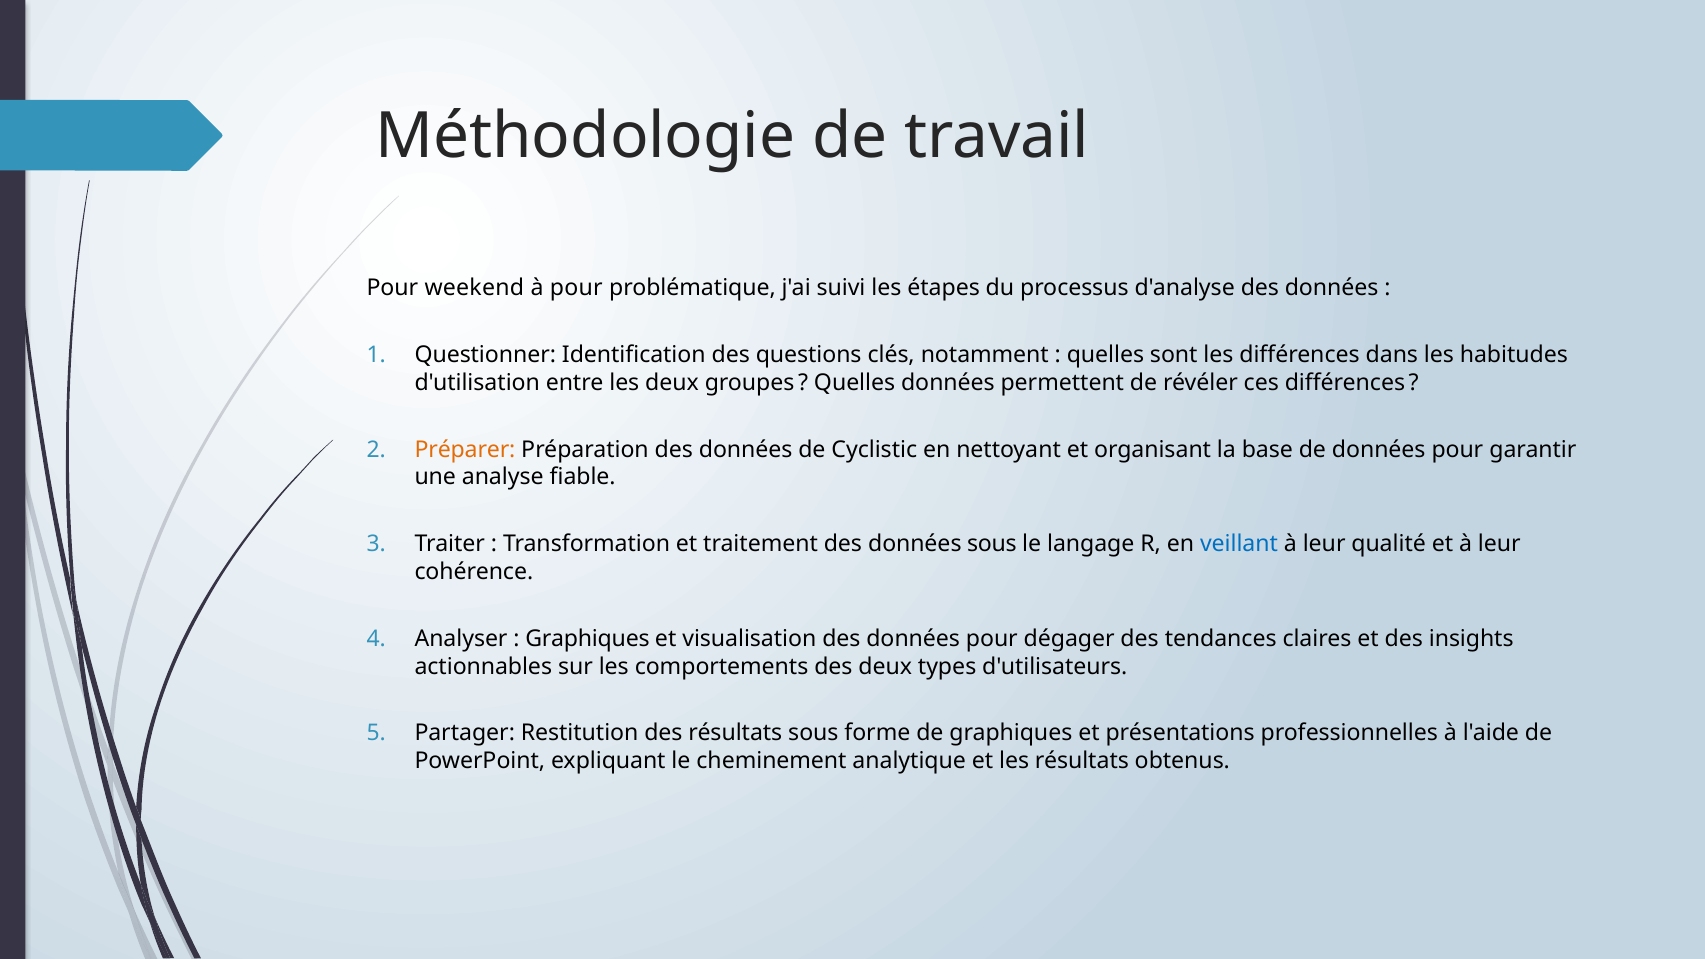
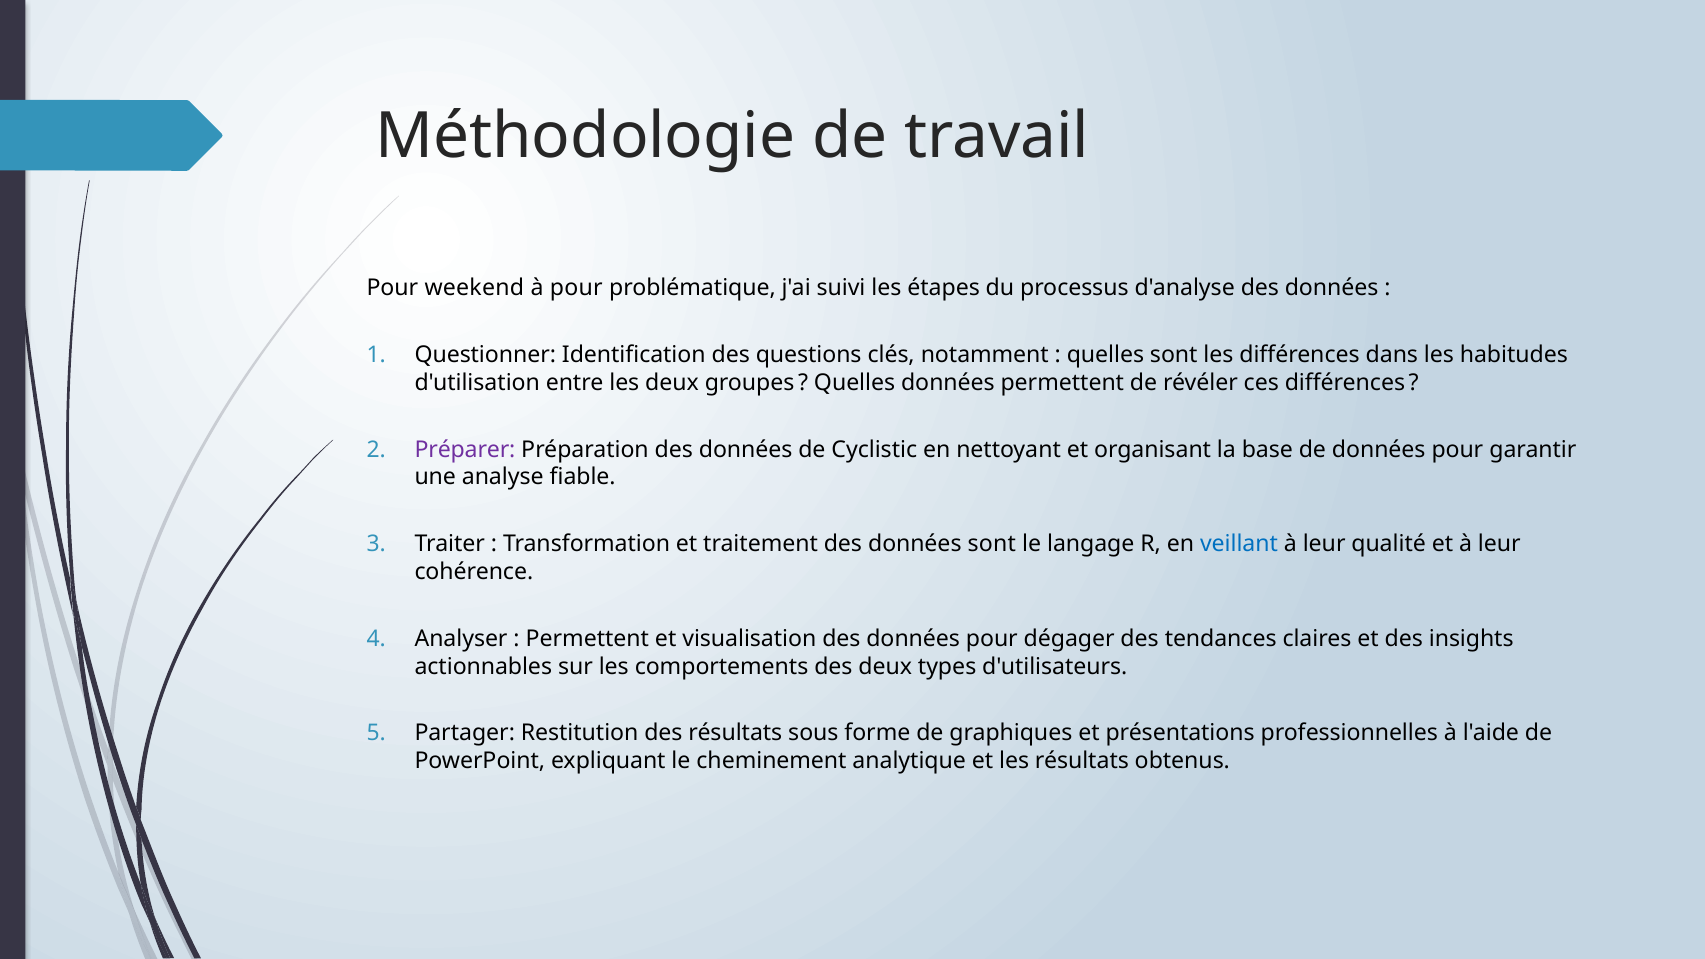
Préparer colour: orange -> purple
données sous: sous -> sont
Graphiques at (587, 639): Graphiques -> Permettent
